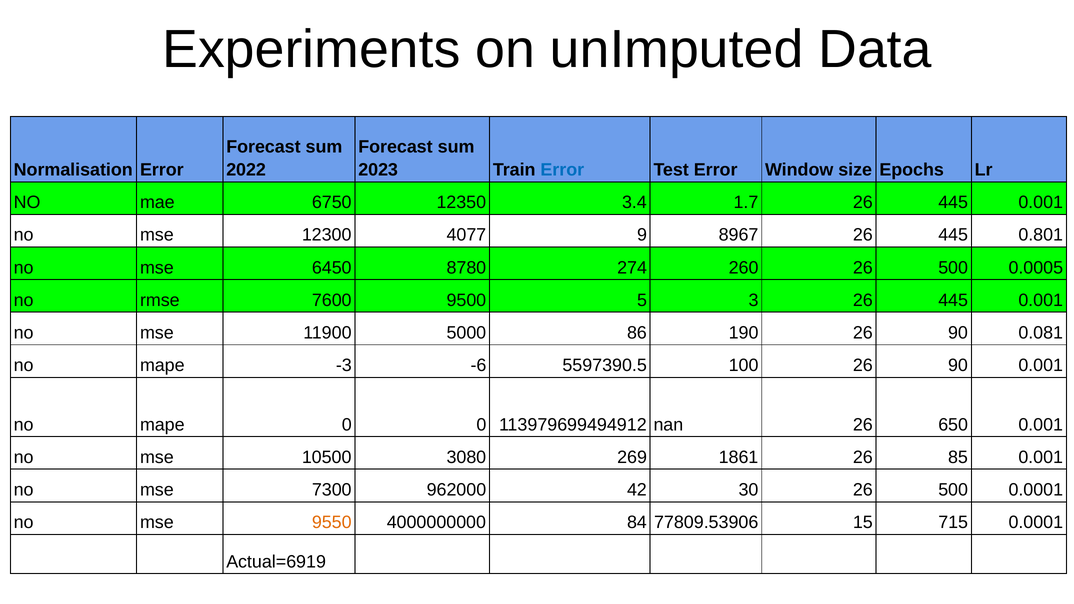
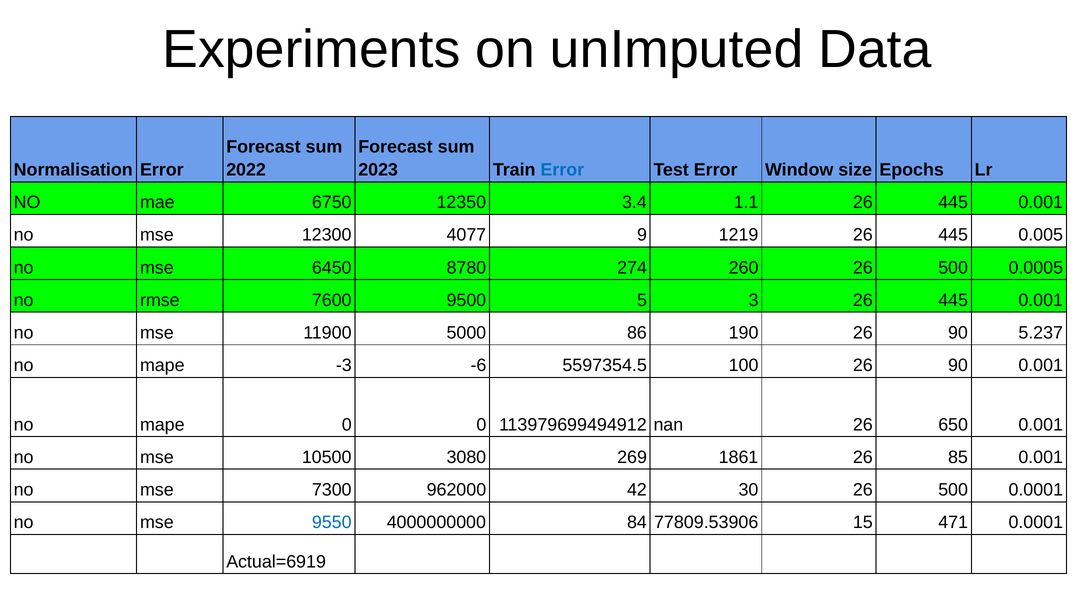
1.7: 1.7 -> 1.1
8967: 8967 -> 1219
0.801: 0.801 -> 0.005
0.081: 0.081 -> 5.237
5597390.5: 5597390.5 -> 5597354.5
9550 colour: orange -> blue
715: 715 -> 471
